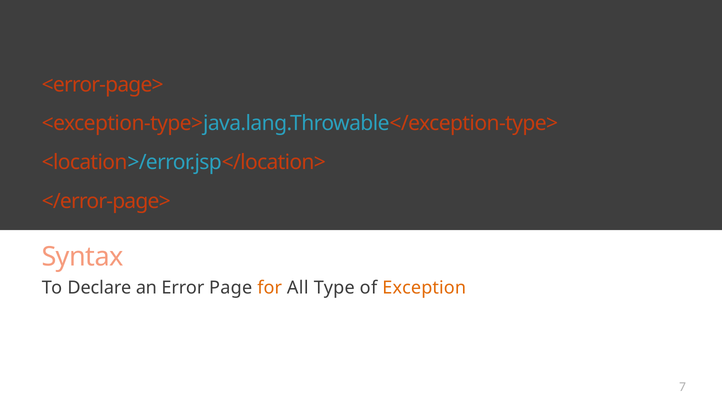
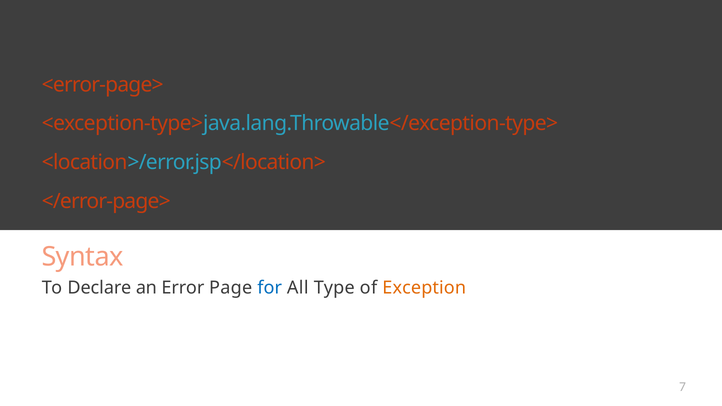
for colour: orange -> blue
